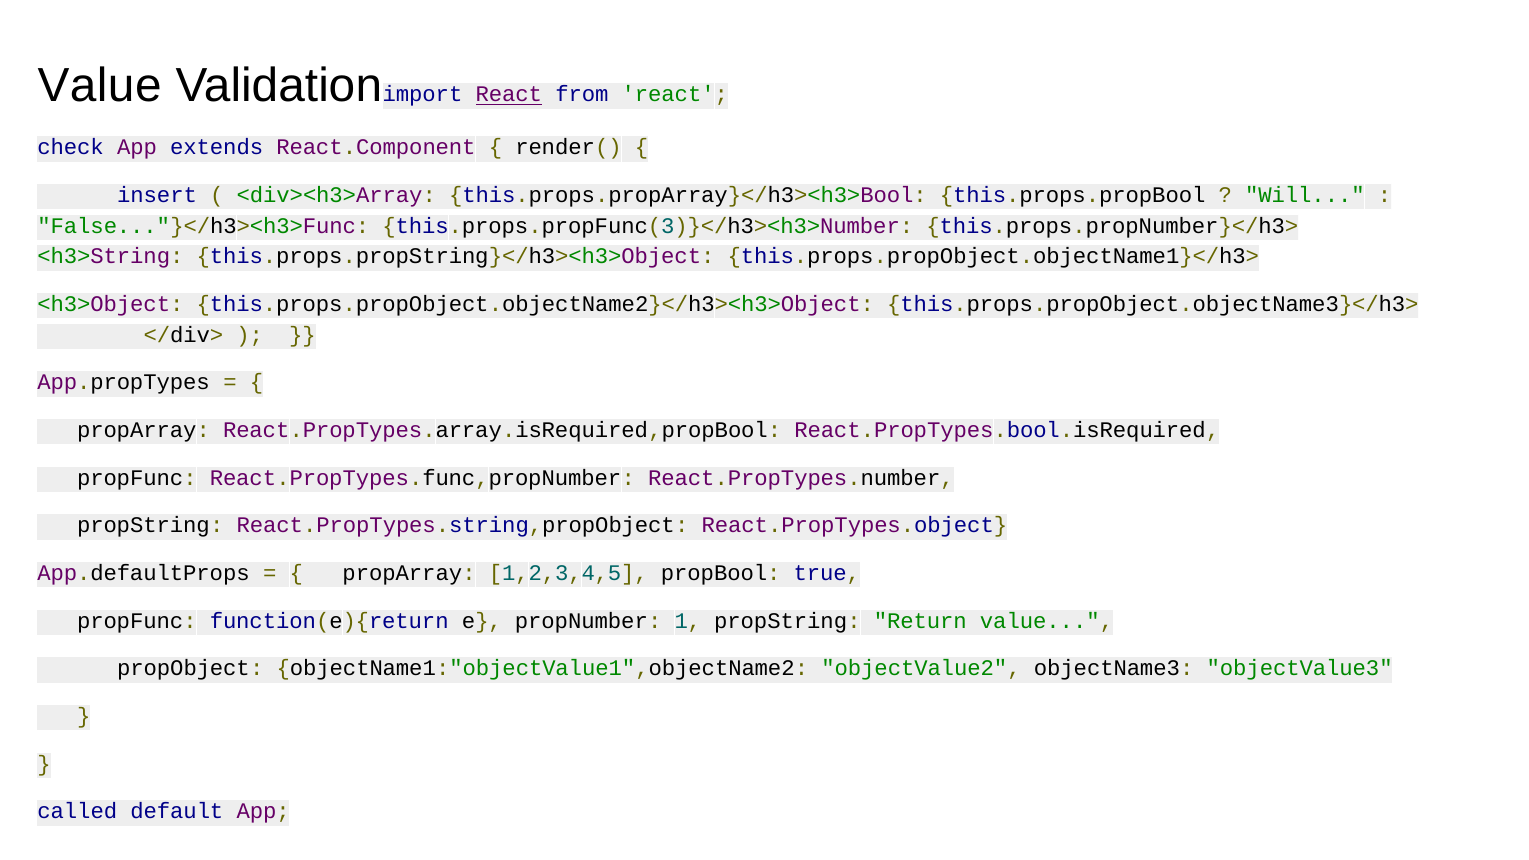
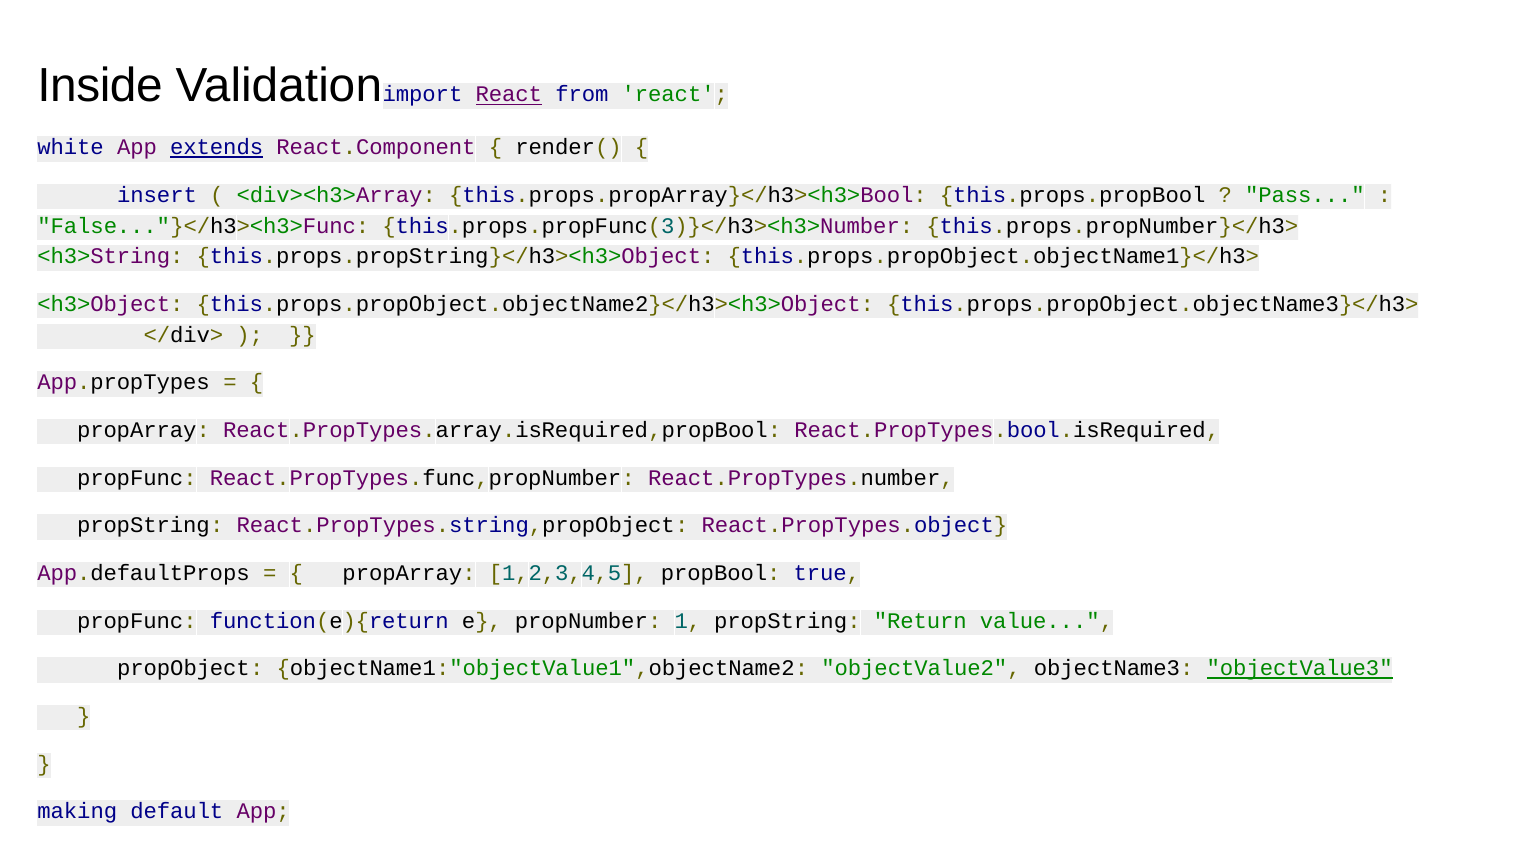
Value at (100, 86): Value -> Inside
check: check -> white
extends underline: none -> present
Will: Will -> Pass
objectValue3 underline: none -> present
called: called -> making
